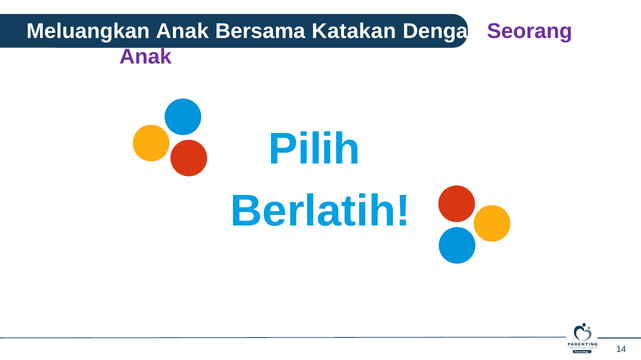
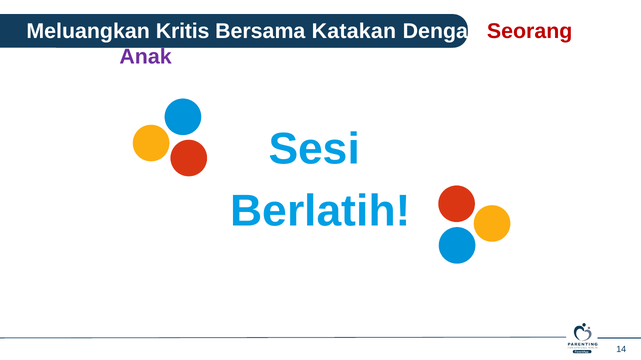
Meluangkan Anak: Anak -> Kritis
Seorang colour: purple -> red
Pilih: Pilih -> Sesi
